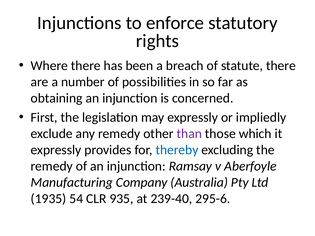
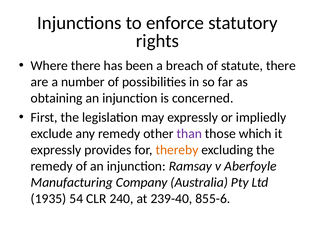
thereby colour: blue -> orange
935: 935 -> 240
295-6: 295-6 -> 855-6
